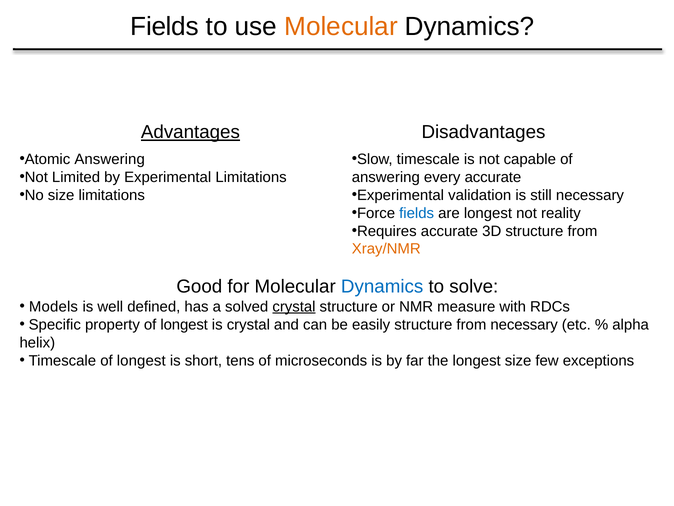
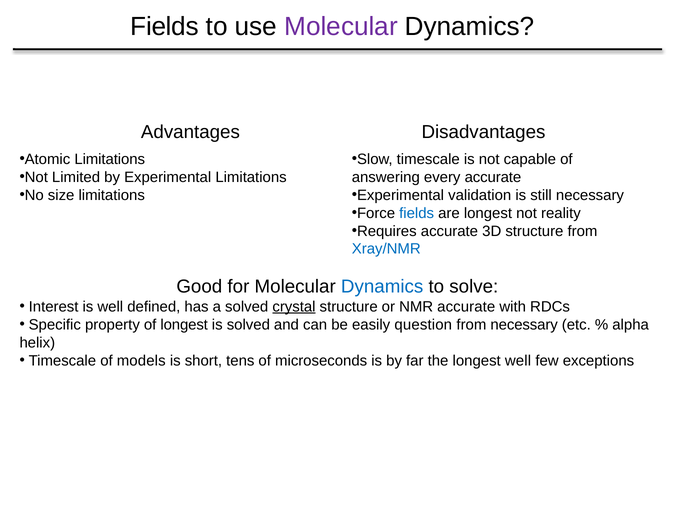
Molecular at (341, 26) colour: orange -> purple
Advantages underline: present -> none
Atomic Answering: Answering -> Limitations
Xray/NMR colour: orange -> blue
Models: Models -> Interest
NMR measure: measure -> accurate
is crystal: crystal -> solved
easily structure: structure -> question
Timescale of longest: longest -> models
longest size: size -> well
